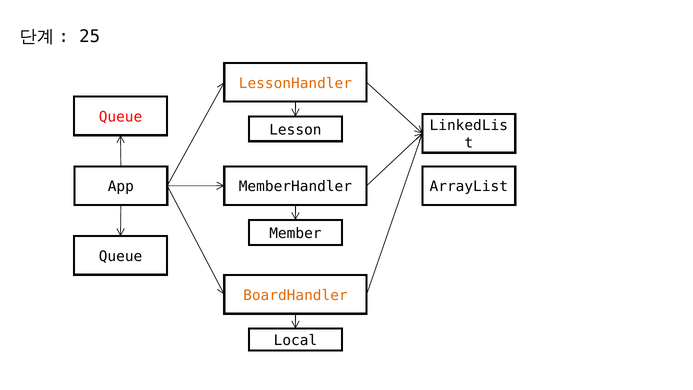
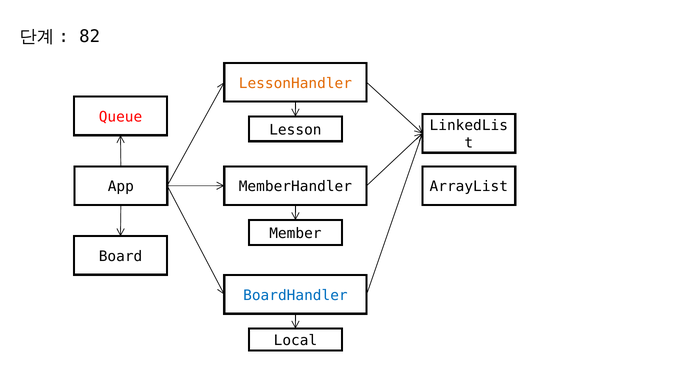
25: 25 -> 82
Queue at (121, 256): Queue -> Board
BoardHandler colour: orange -> blue
